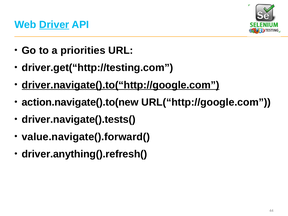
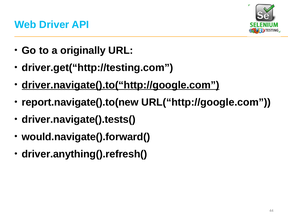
Driver underline: present -> none
priorities: priorities -> originally
action.navigate().to(new: action.navigate().to(new -> report.navigate().to(new
value.navigate().forward(: value.navigate().forward( -> would.navigate().forward(
